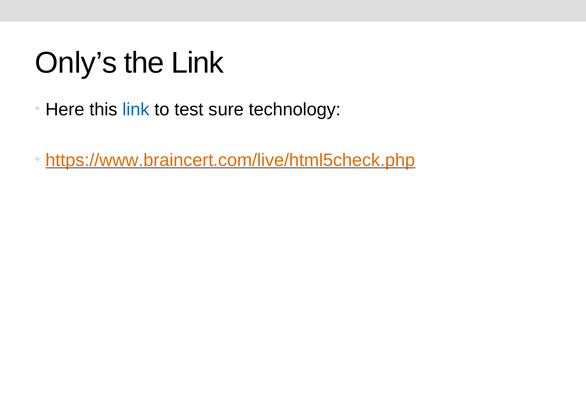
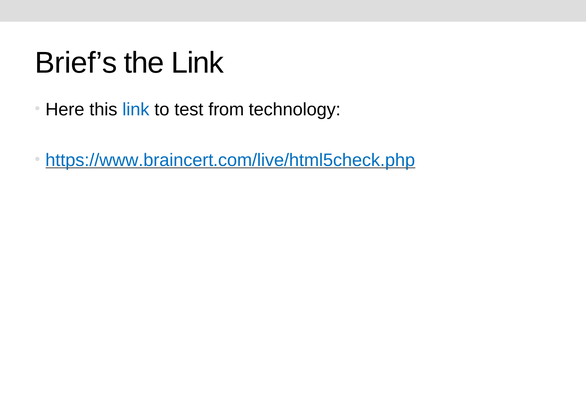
Only’s: Only’s -> Brief’s
sure: sure -> from
https://www.braincert.com/live/html5check.php colour: orange -> blue
